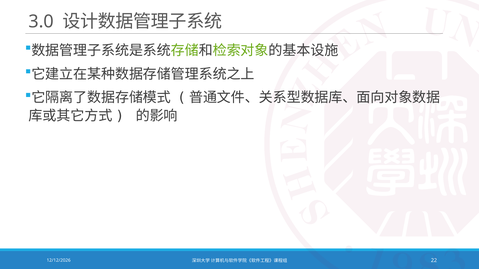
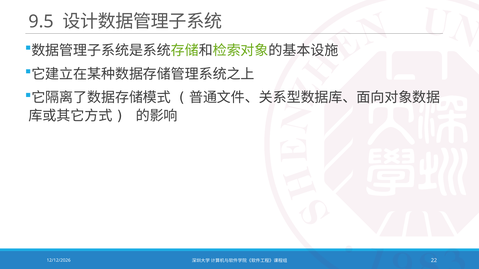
3.0: 3.0 -> 9.5
